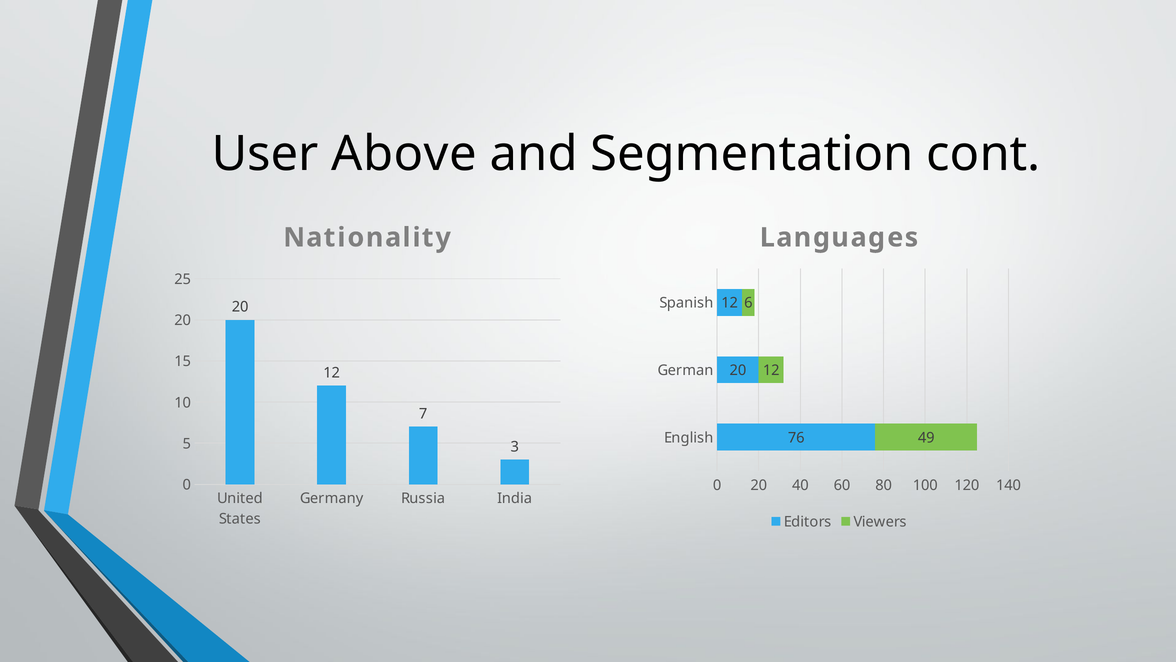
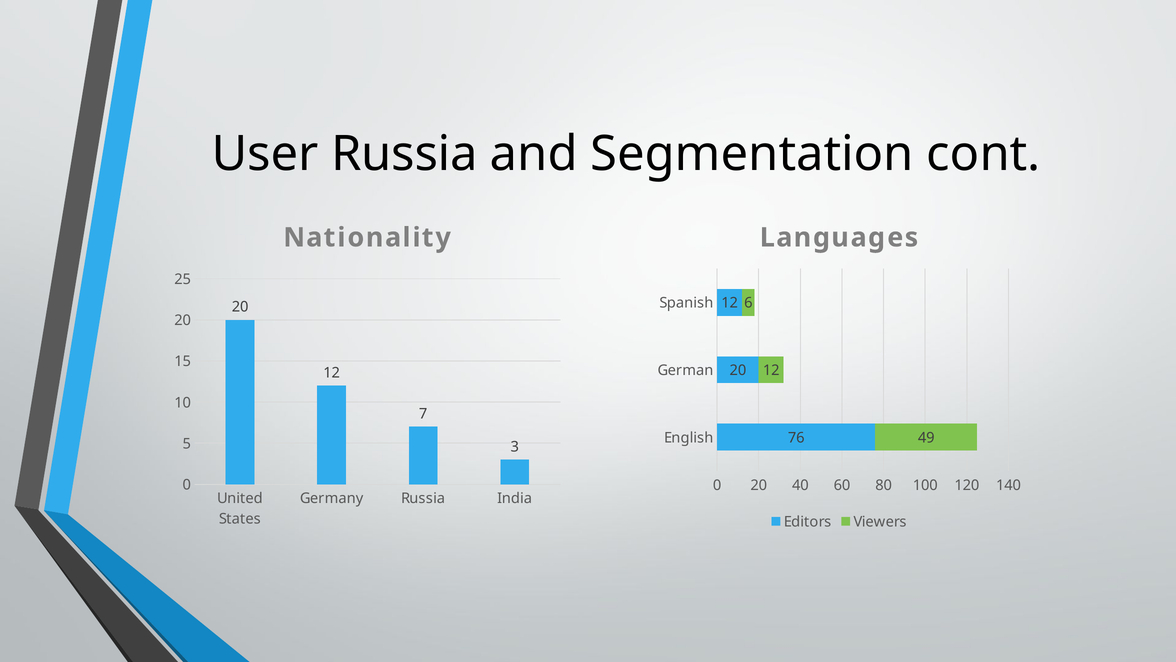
User Above: Above -> Russia
